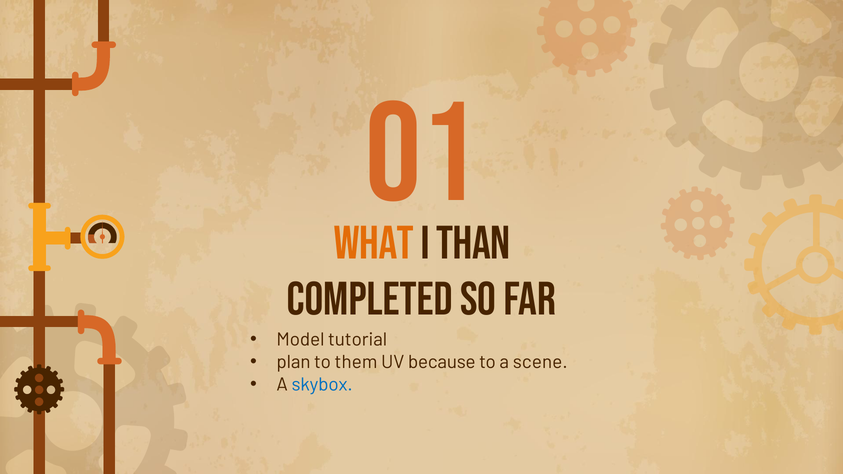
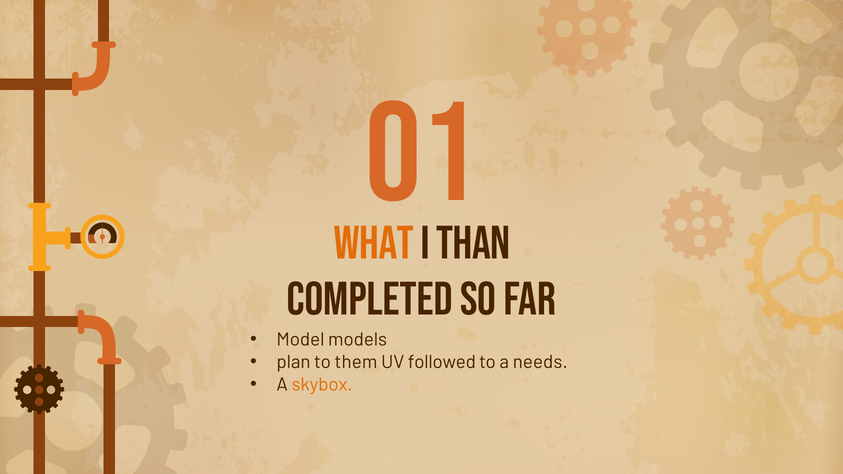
tutorial: tutorial -> models
because: because -> followed
scene: scene -> needs
skybox colour: blue -> orange
